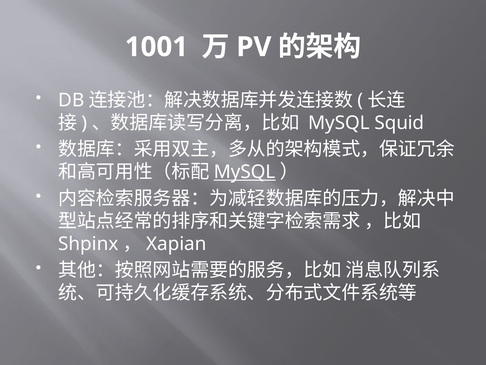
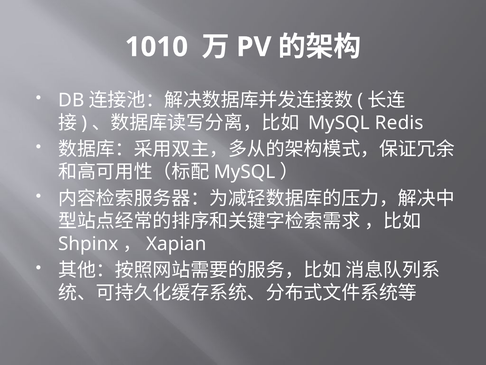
1001: 1001 -> 1010
Squid: Squid -> Redis
MySQL at (245, 172) underline: present -> none
